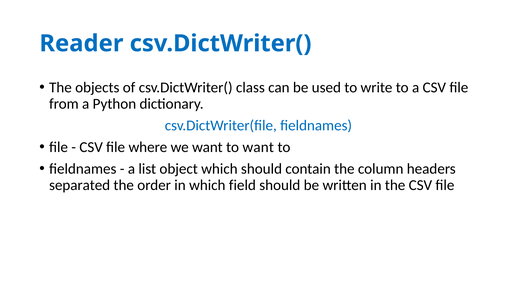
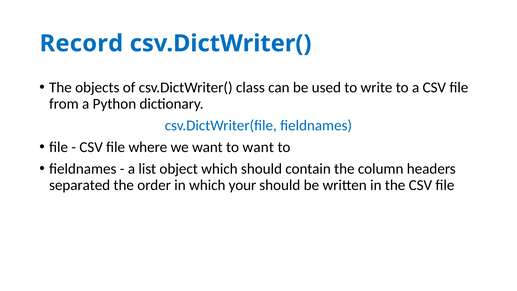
Reader: Reader -> Record
field: field -> your
